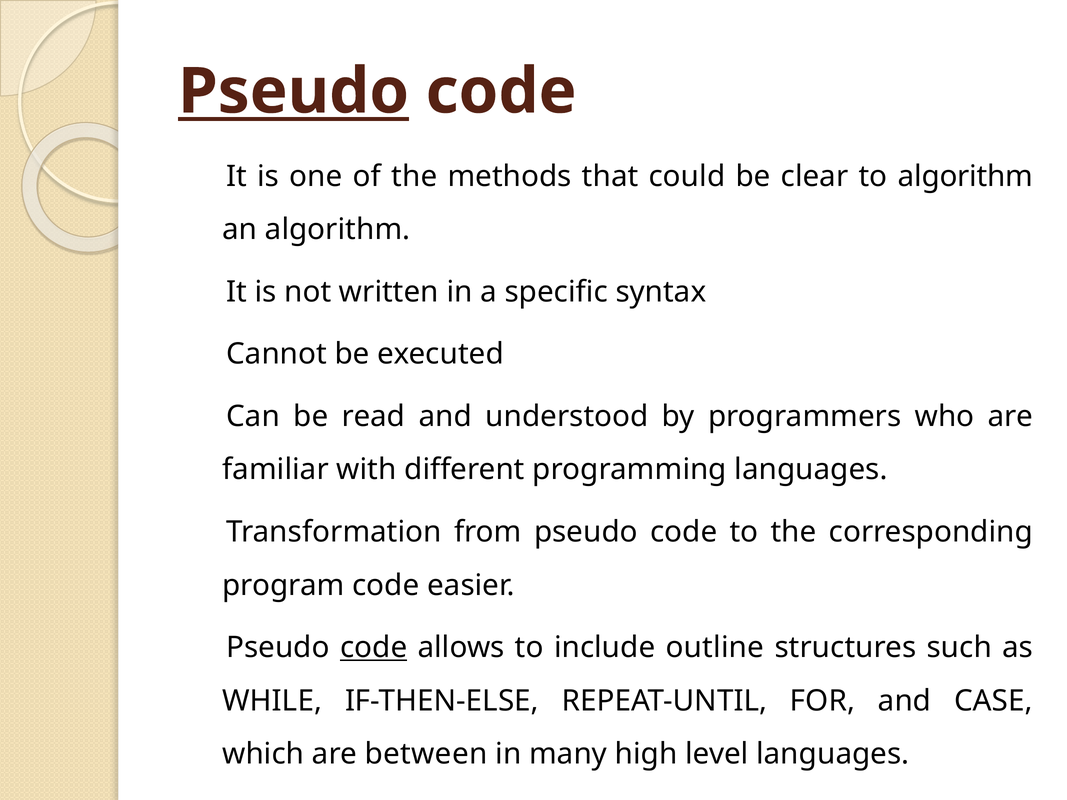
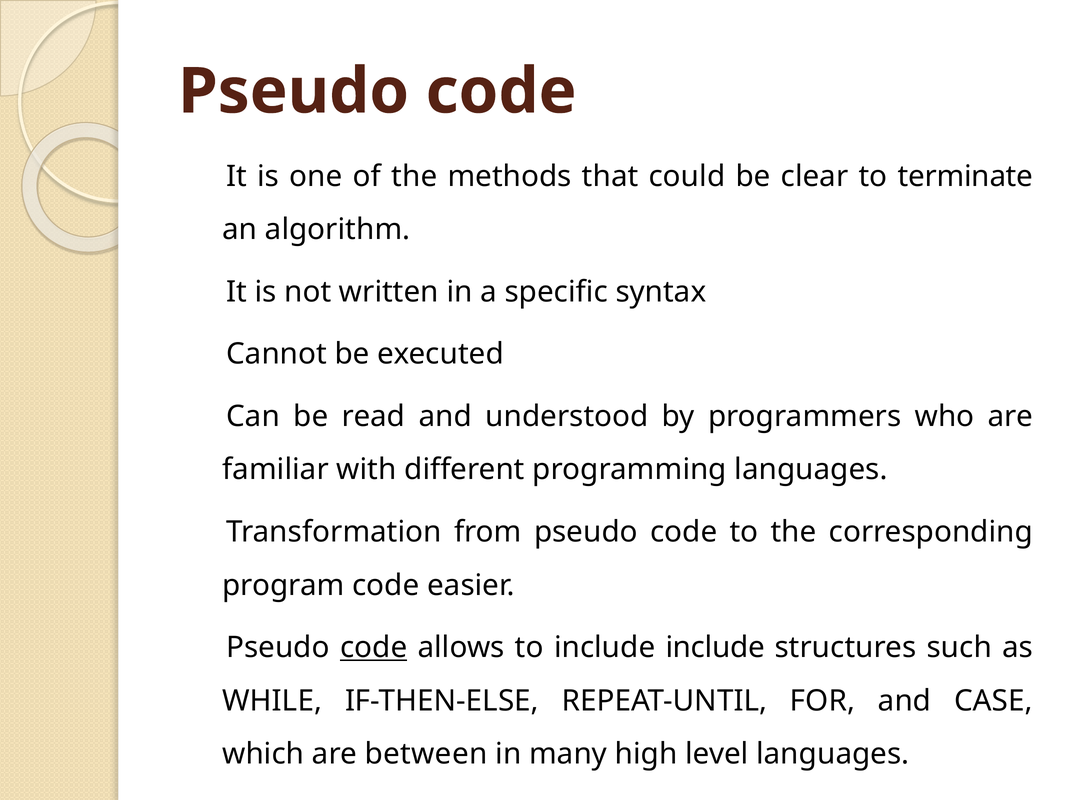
Pseudo at (294, 92) underline: present -> none
to algorithm: algorithm -> terminate
include outline: outline -> include
